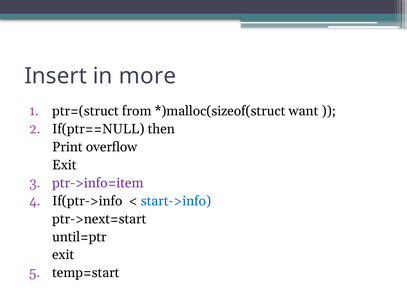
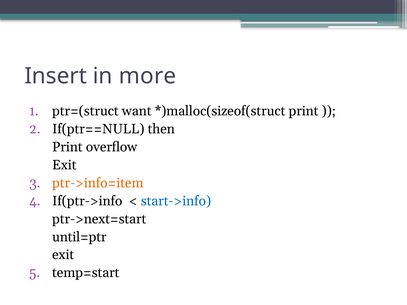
from: from -> want
want at (303, 111): want -> print
ptr->info=item colour: purple -> orange
